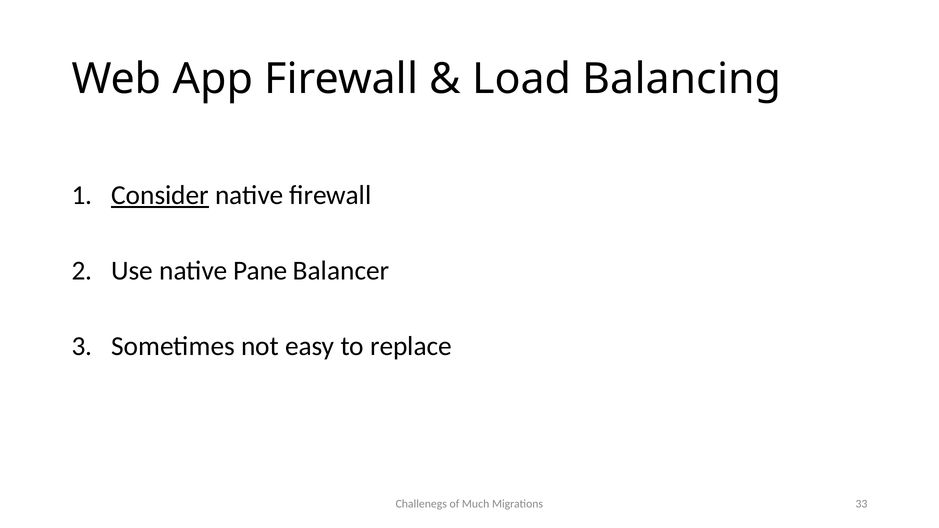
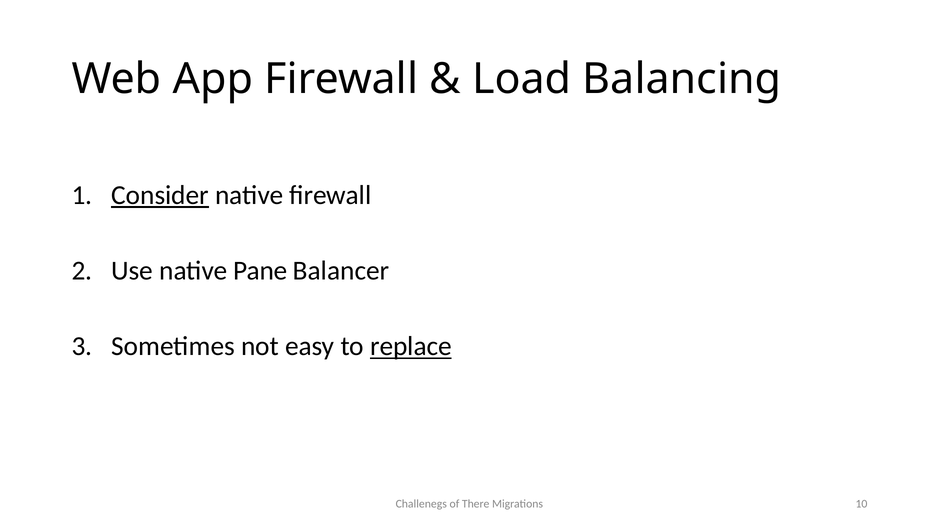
replace underline: none -> present
Much: Much -> There
33: 33 -> 10
